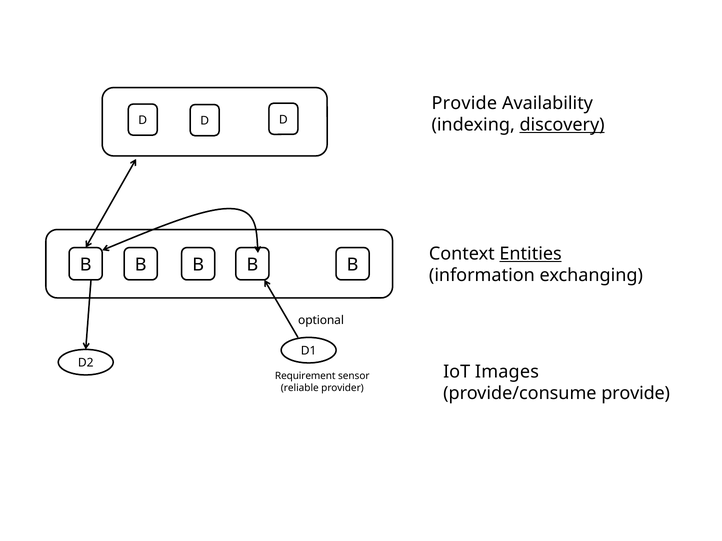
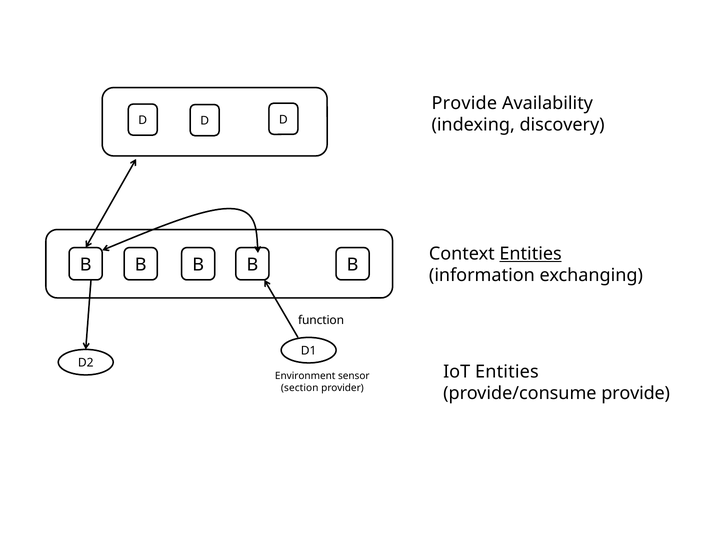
discovery underline: present -> none
optional: optional -> function
IoT Images: Images -> Entities
Requirement: Requirement -> Environment
reliable: reliable -> section
